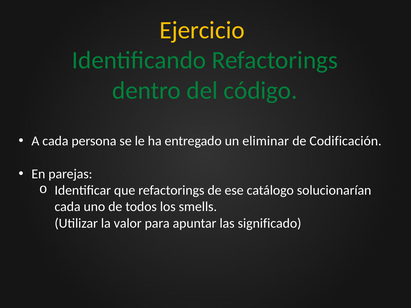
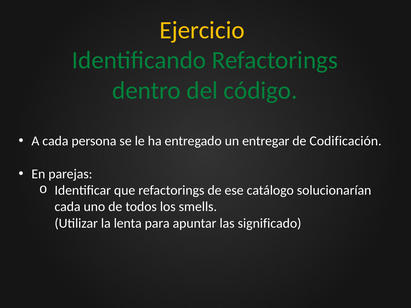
eliminar: eliminar -> entregar
valor: valor -> lenta
